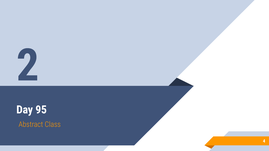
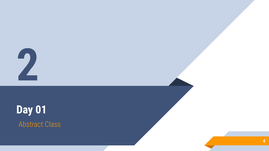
95: 95 -> 01
